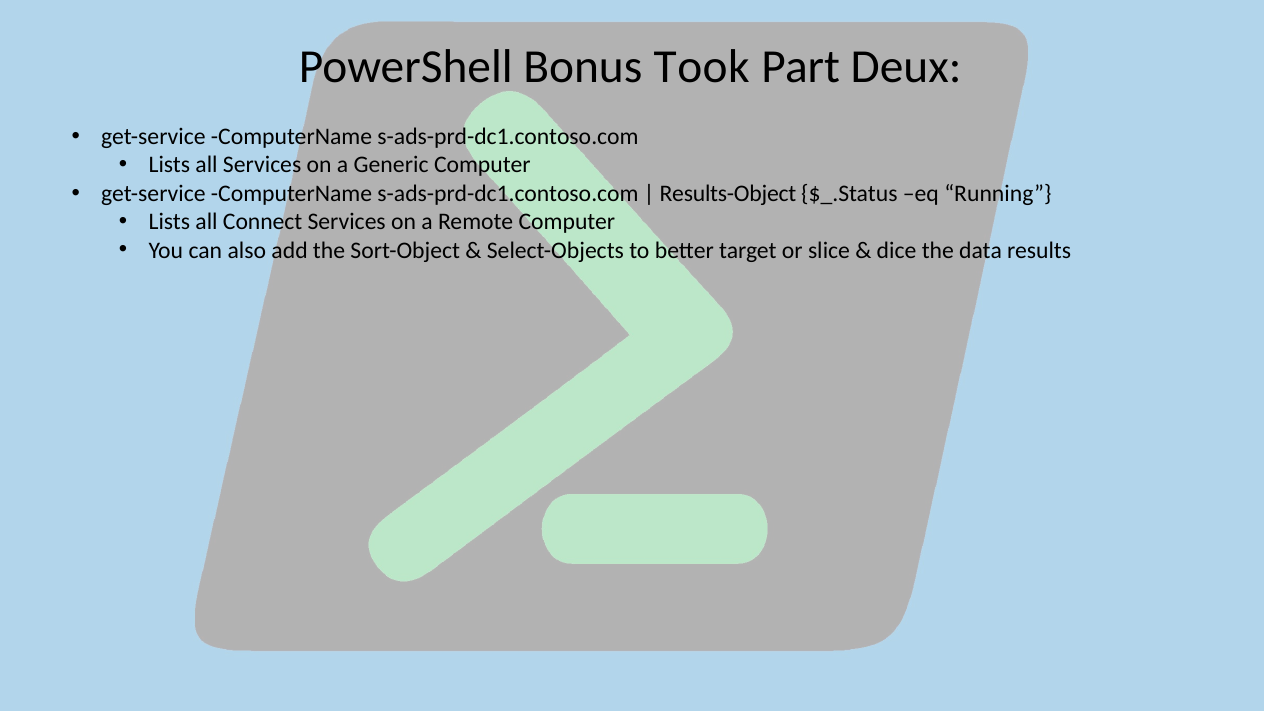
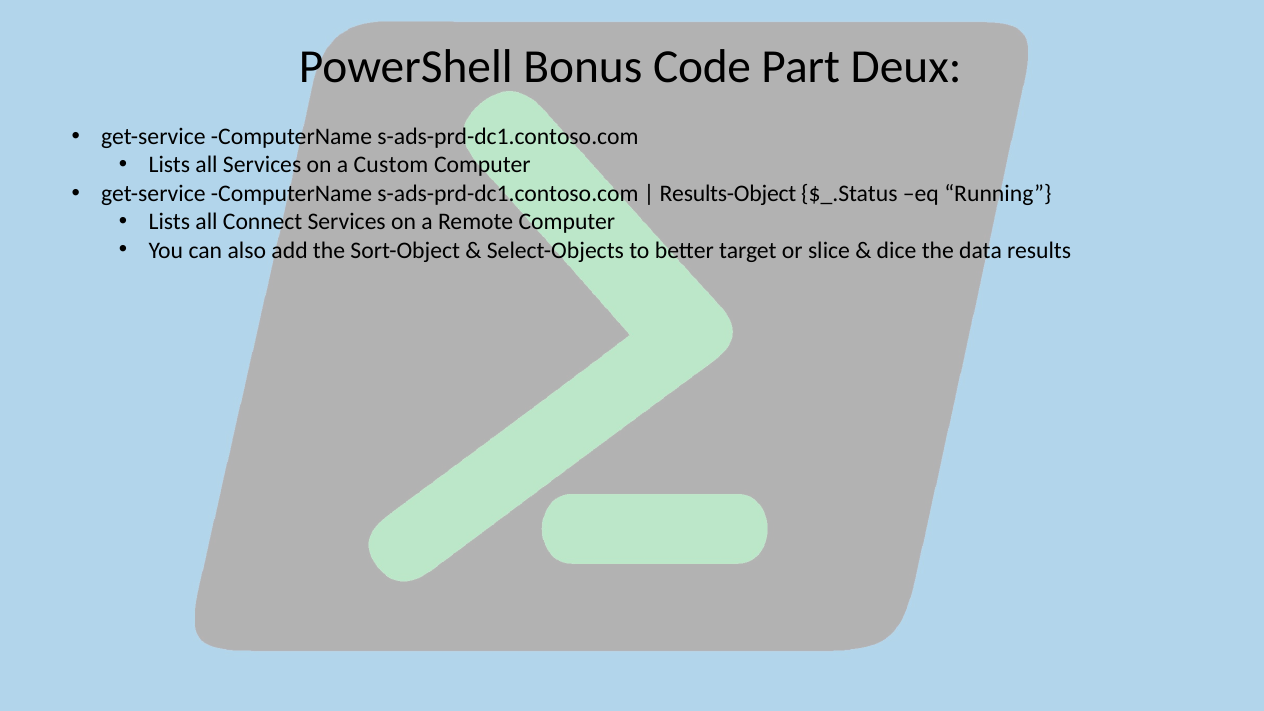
Took: Took -> Code
Generic: Generic -> Custom
